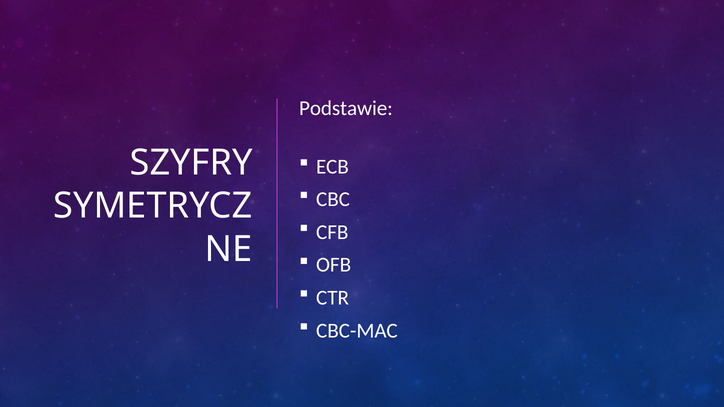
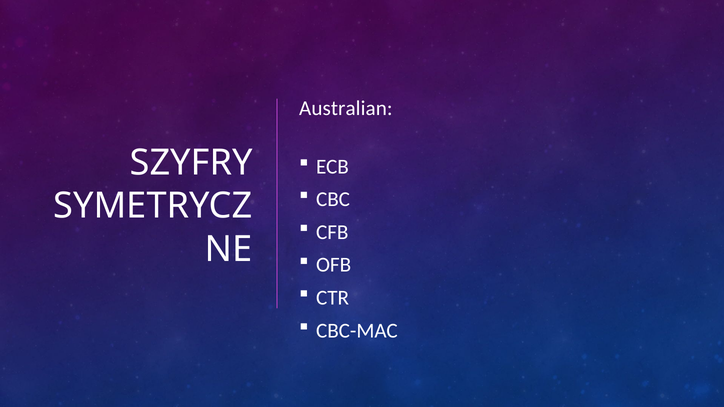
Podstawie: Podstawie -> Australian
